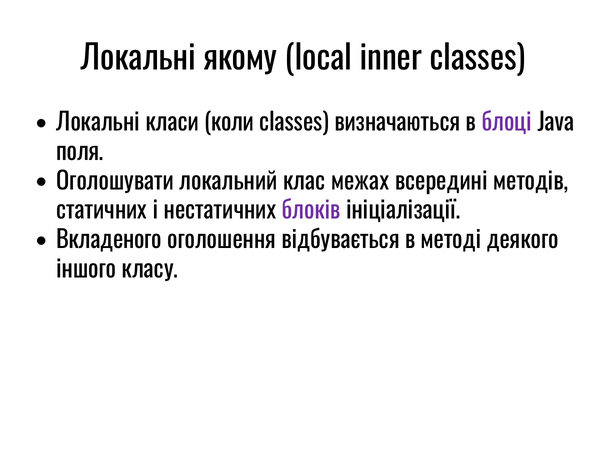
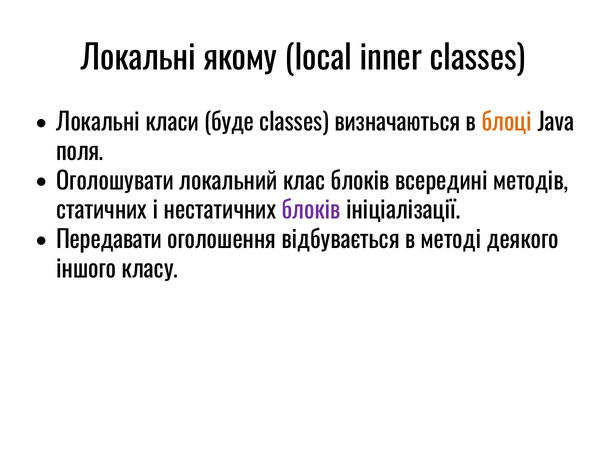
коли: коли -> буде
блоці colour: purple -> orange
клас межах: межах -> блоків
Вкладеного: Вкладеного -> Передавати
